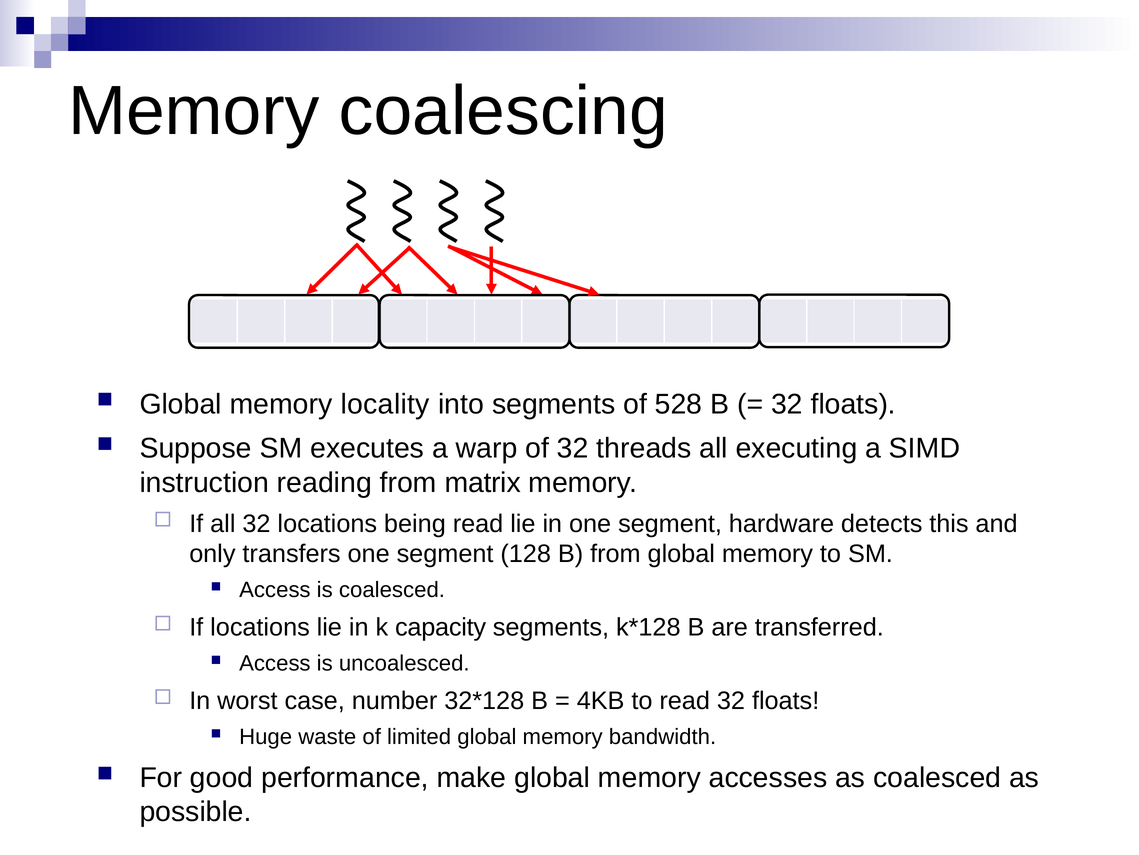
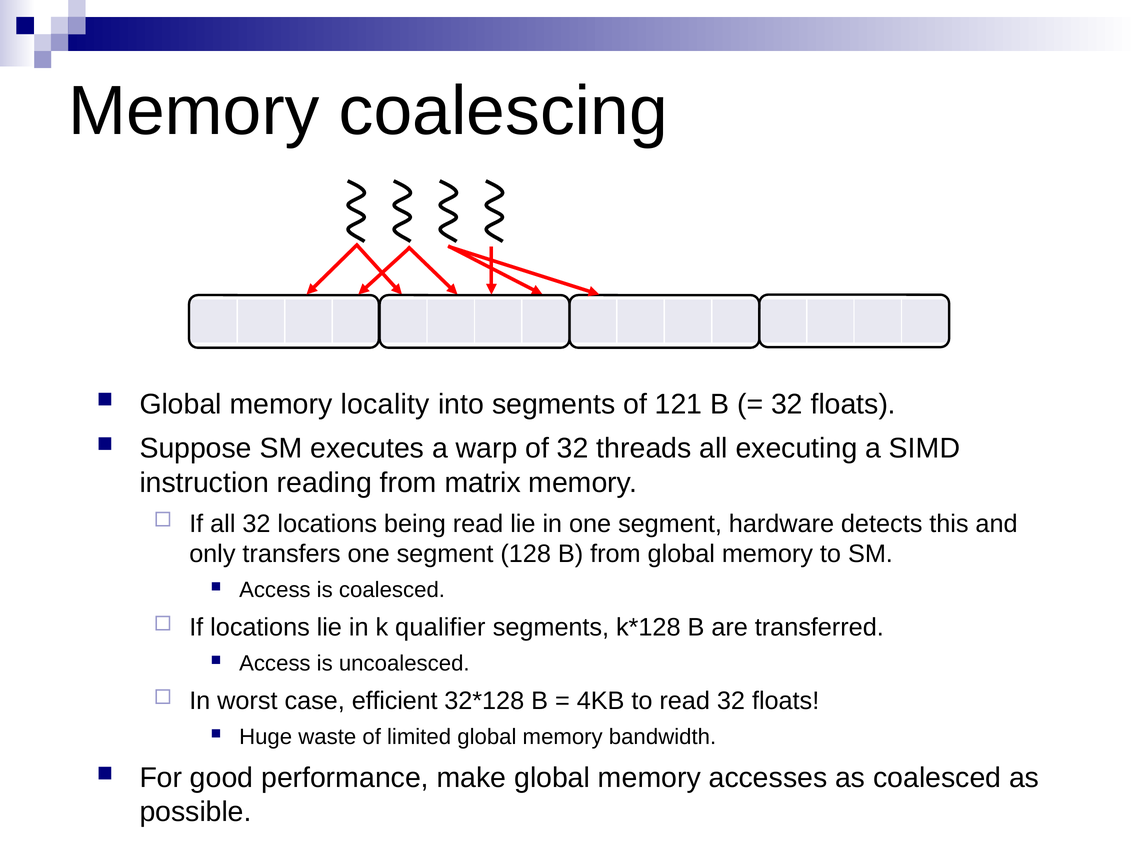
528: 528 -> 121
capacity: capacity -> qualifier
number: number -> efficient
